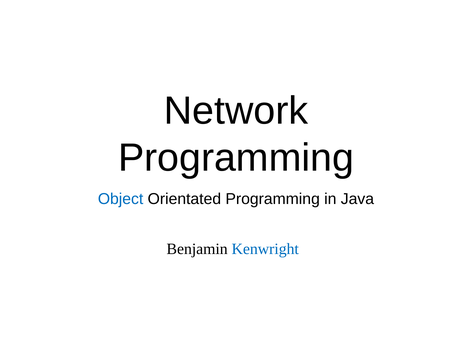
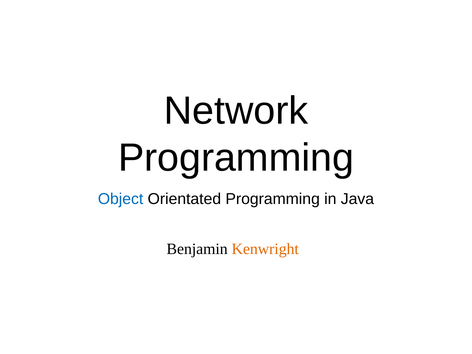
Kenwright colour: blue -> orange
